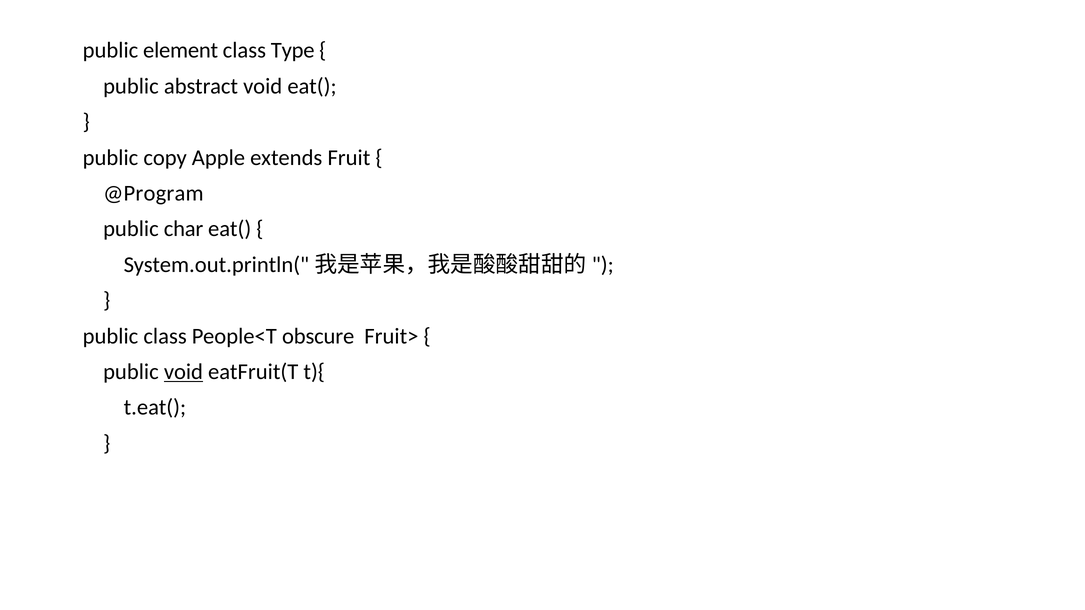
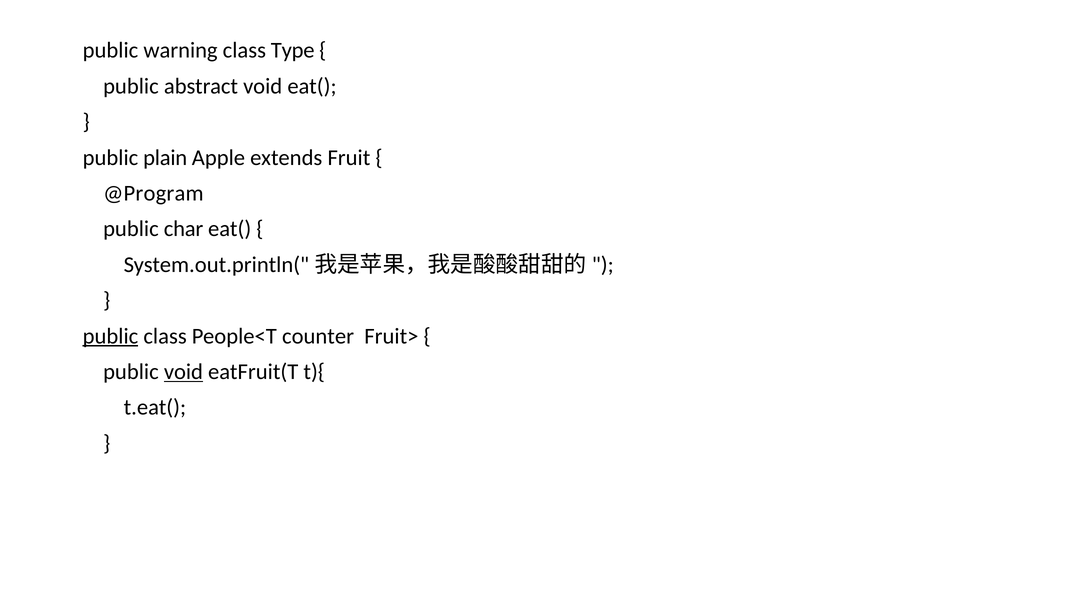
element: element -> warning
copy: copy -> plain
public at (110, 336) underline: none -> present
obscure: obscure -> counter
